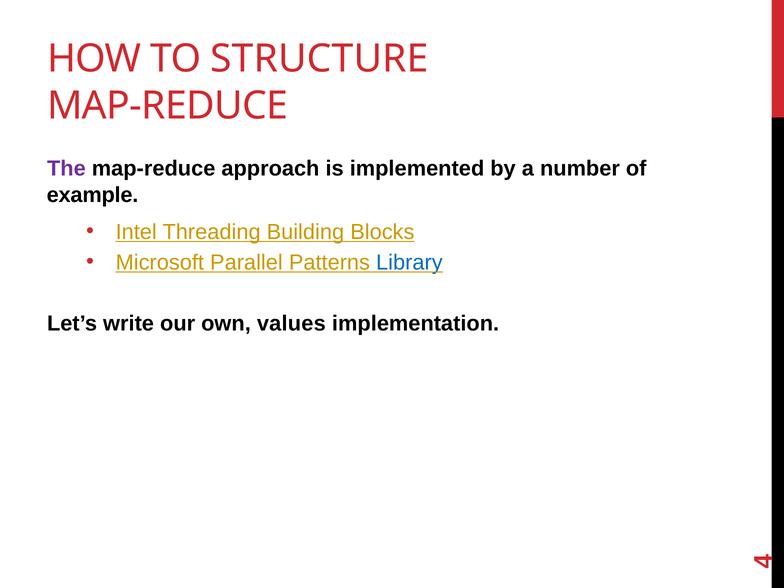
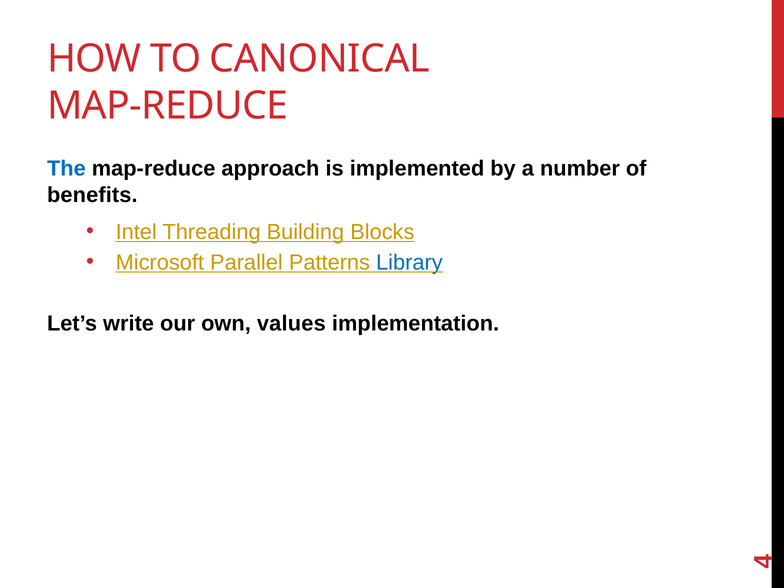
STRUCTURE: STRUCTURE -> CANONICAL
The colour: purple -> blue
example: example -> benefits
